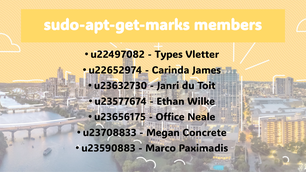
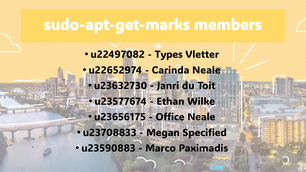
Carinda James: James -> Neale
Concrete: Concrete -> Specified
